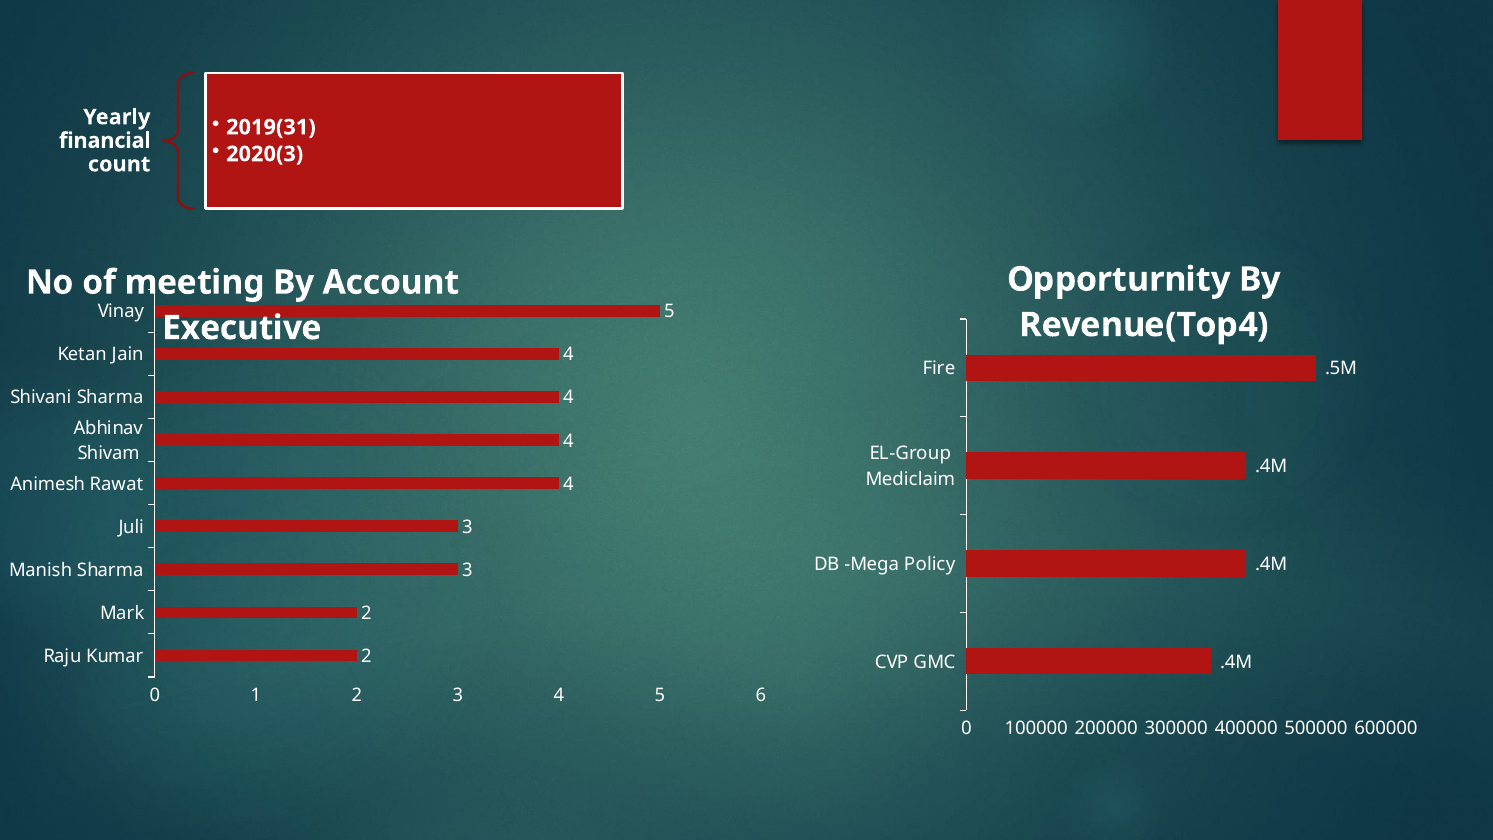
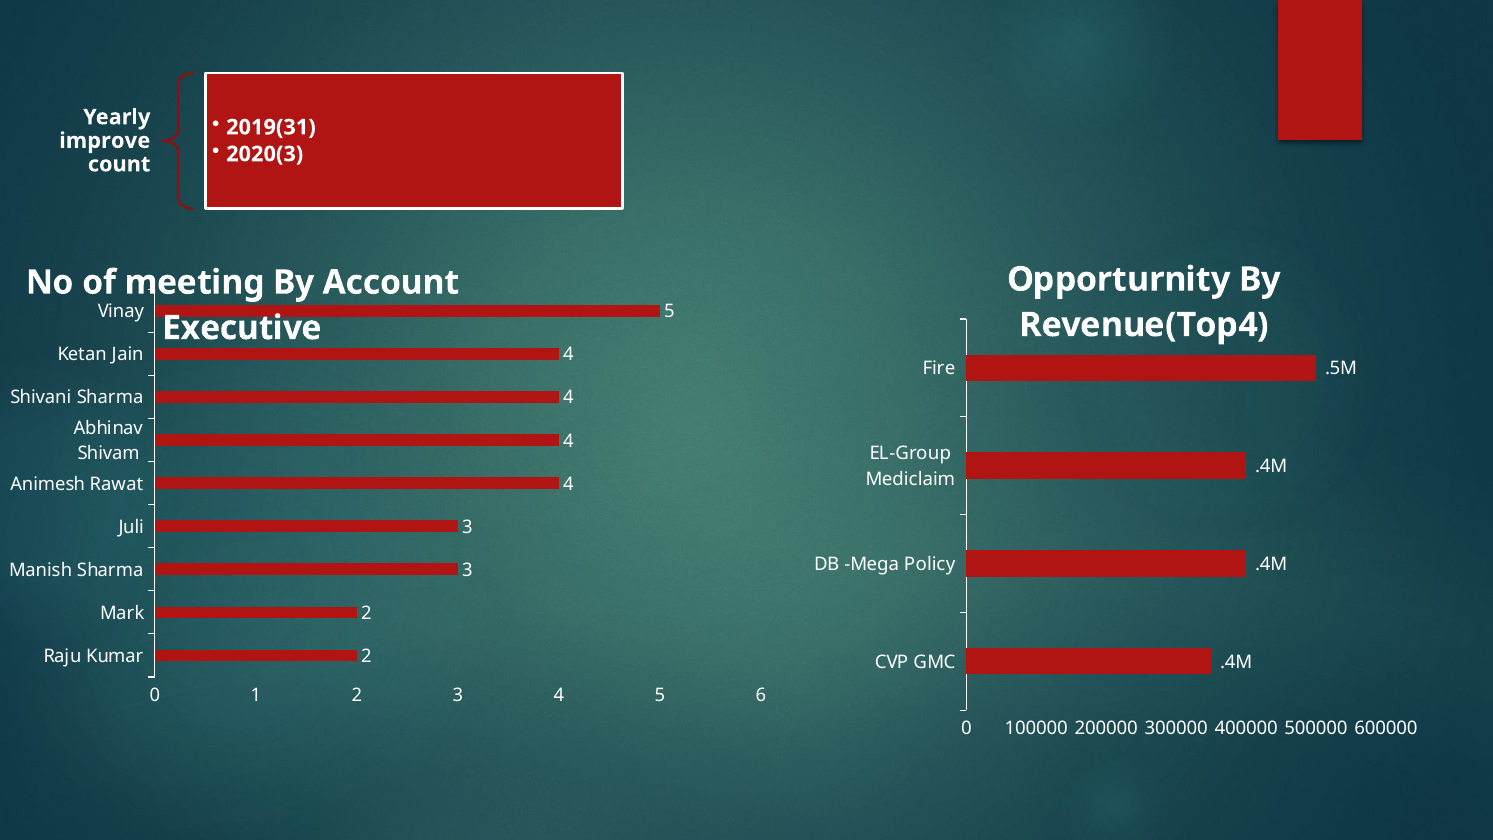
financial: financial -> improve
